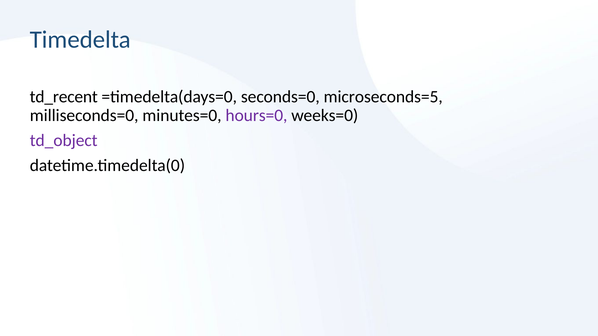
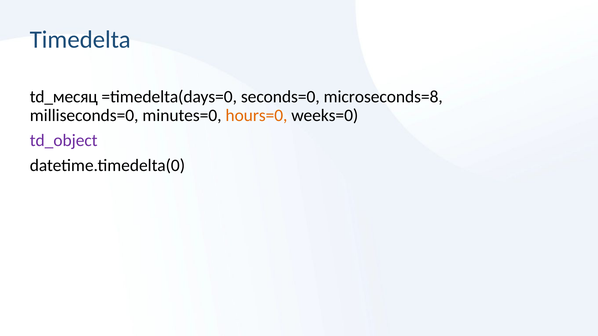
td_recent: td_recent -> td_месяц
microseconds=5: microseconds=5 -> microseconds=8
hours=0 colour: purple -> orange
